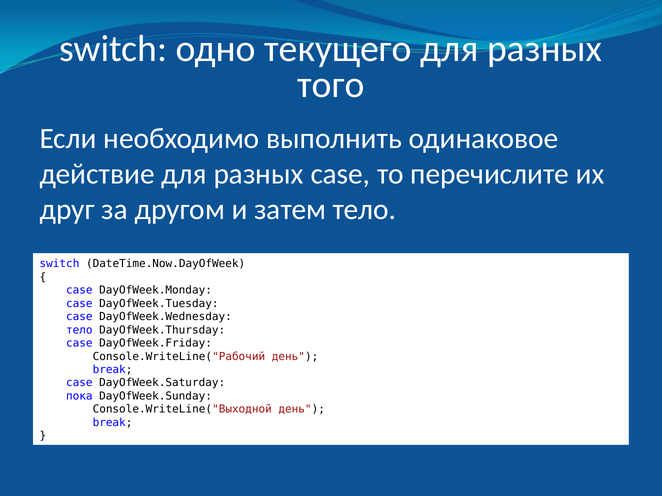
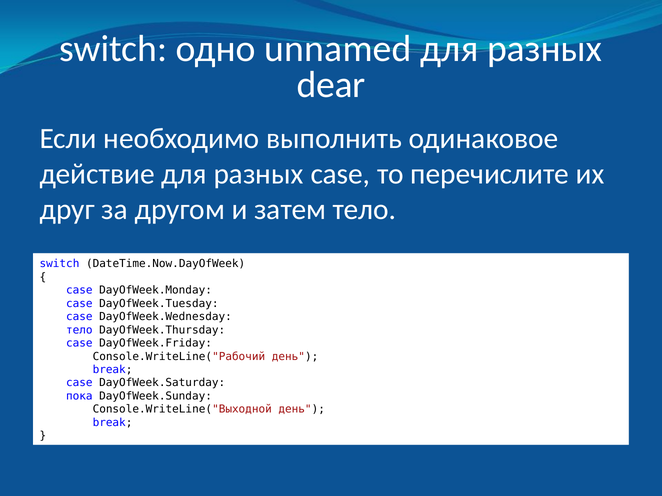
текущего: текущего -> unnamed
того: того -> dear
